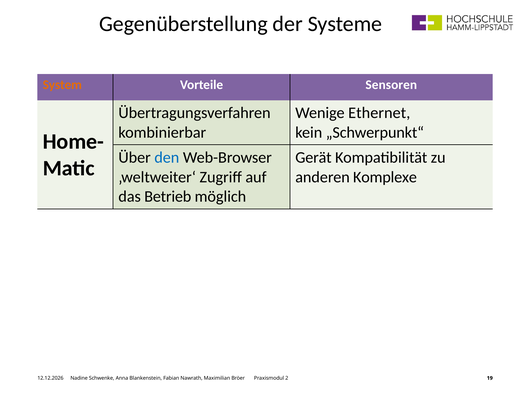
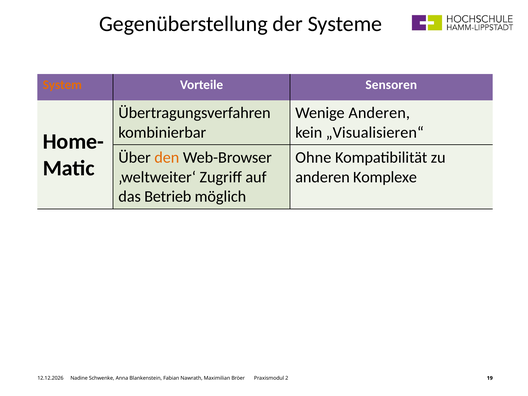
Wenige Ethernet: Ethernet -> Anderen
„Schwerpunkt“: „Schwerpunkt“ -> „Visualisieren“
den colour: blue -> orange
Gerät: Gerät -> Ohne
